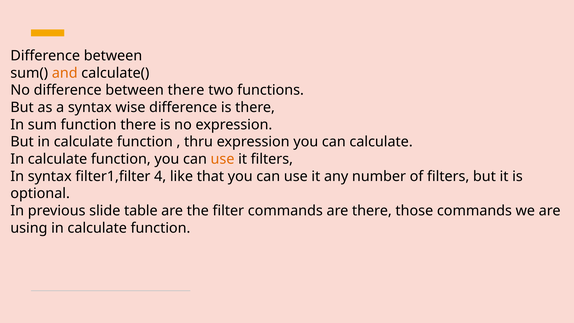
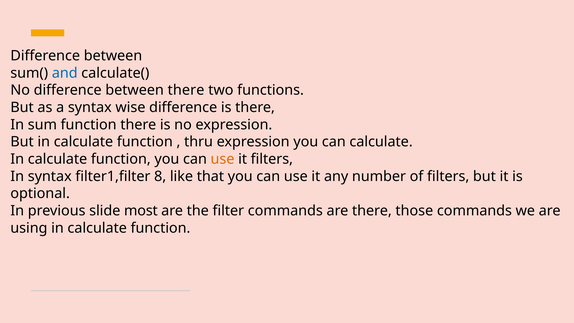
and colour: orange -> blue
4: 4 -> 8
table: table -> most
